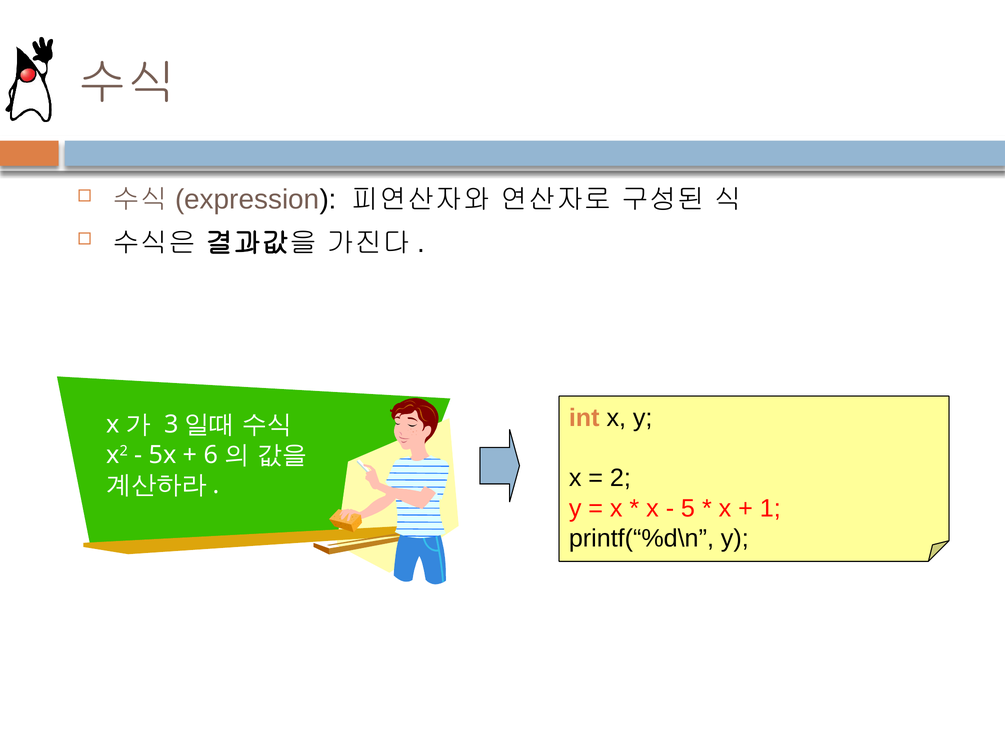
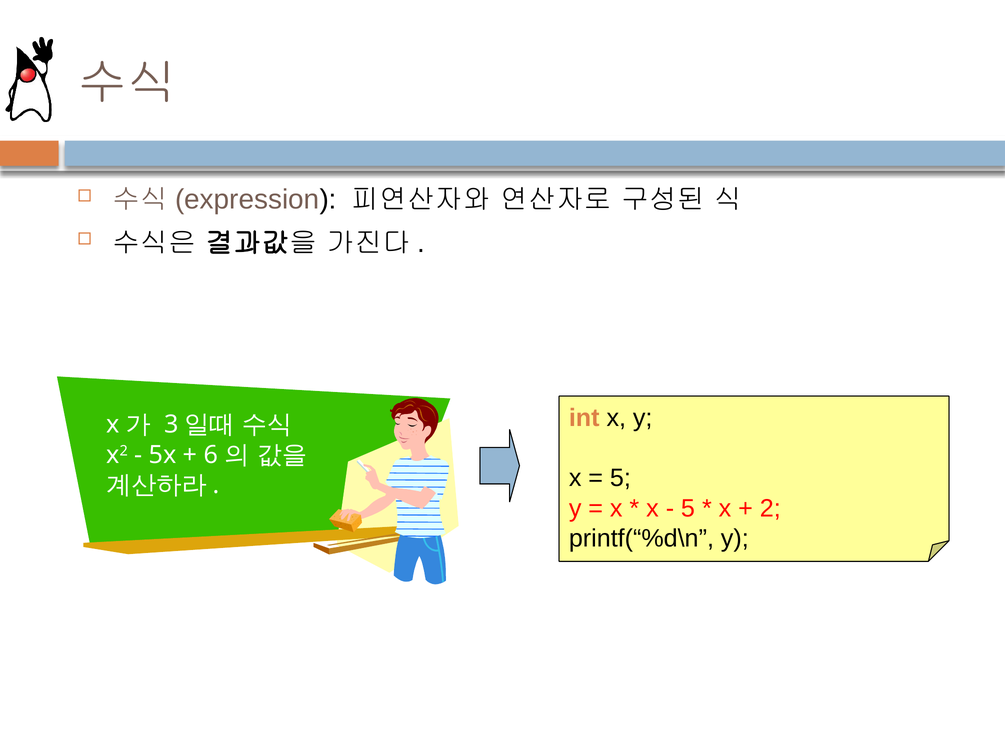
2 at (620, 478): 2 -> 5
1: 1 -> 2
